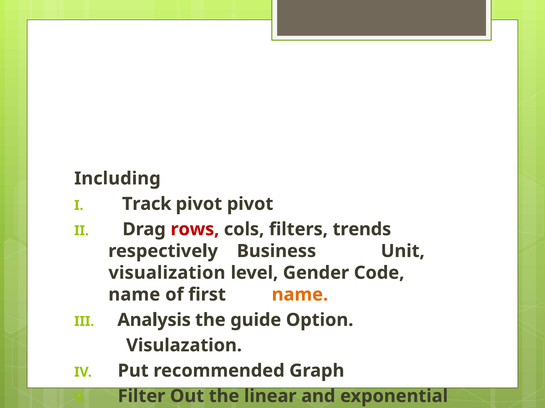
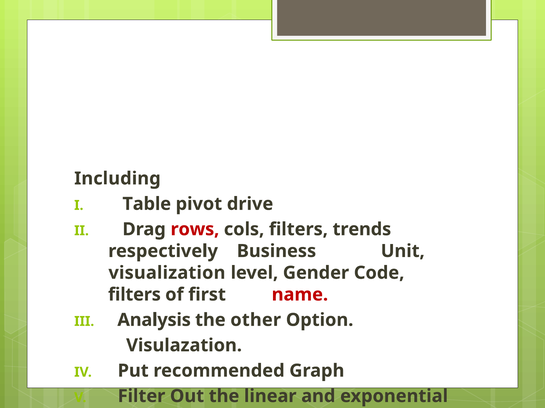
Track: Track -> Table
pivot pivot: pivot -> drive
name at (134, 295): name -> filters
name at (300, 295) colour: orange -> red
guide: guide -> other
